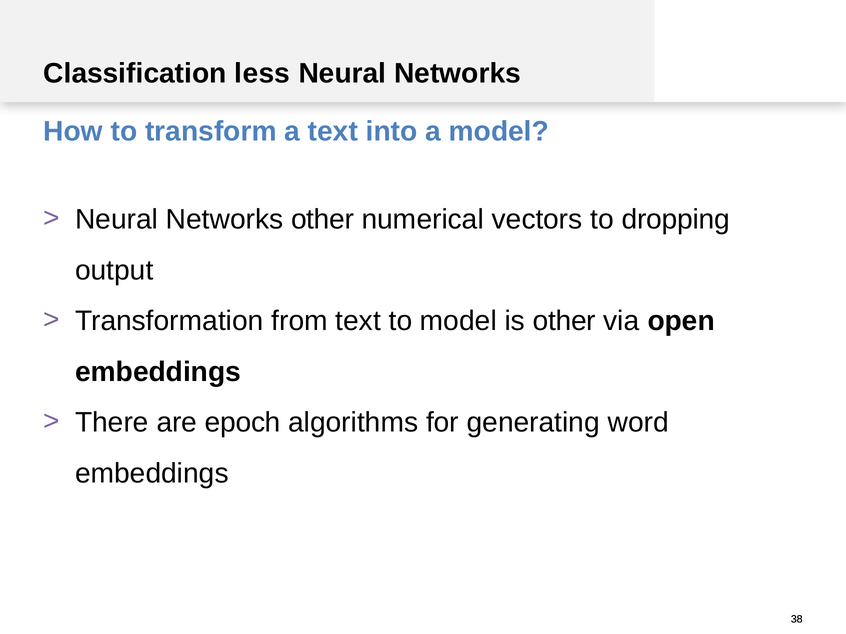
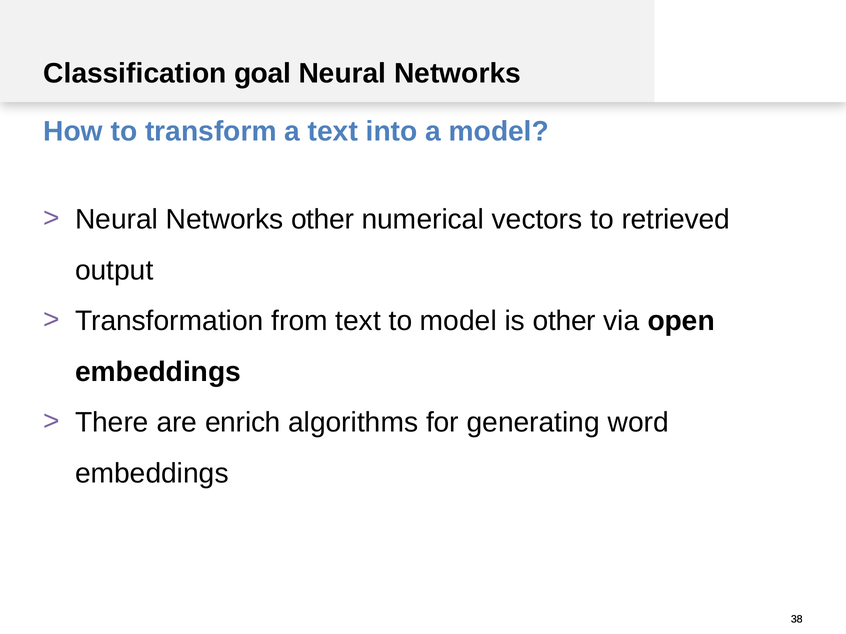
less: less -> goal
dropping: dropping -> retrieved
epoch: epoch -> enrich
